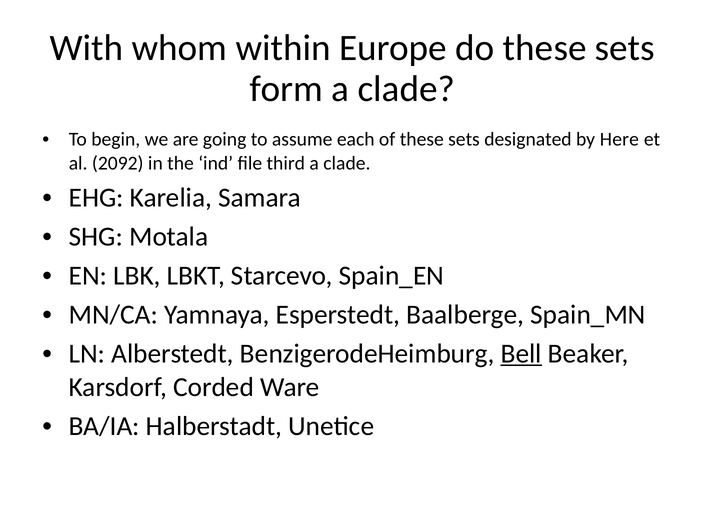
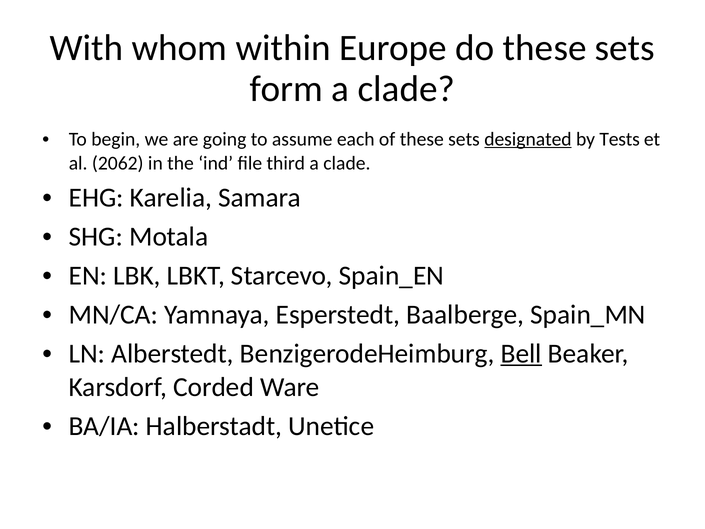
designated underline: none -> present
Here: Here -> Tests
2092: 2092 -> 2062
